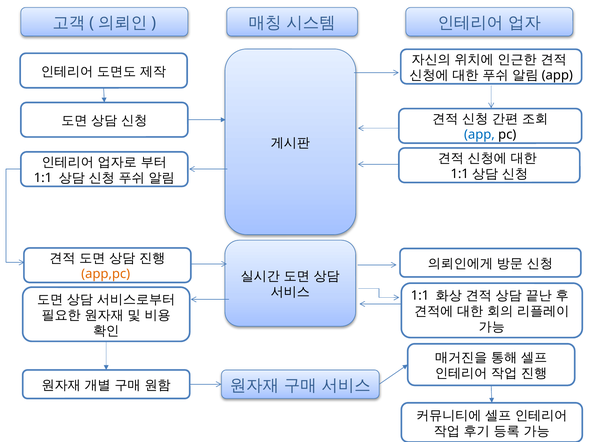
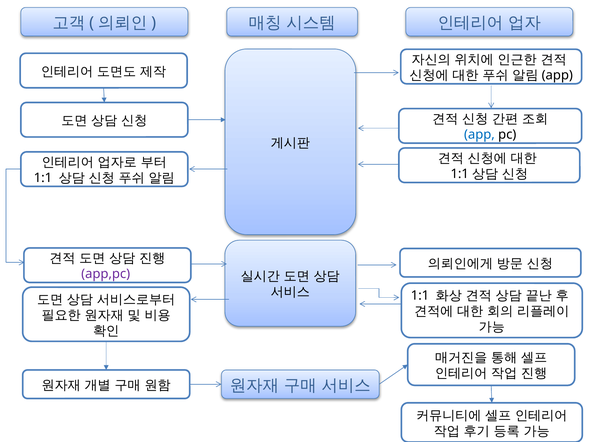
app,pc colour: orange -> purple
